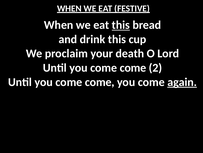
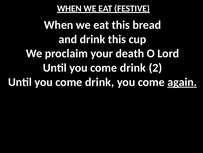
this at (121, 25) underline: present -> none
come at (133, 68): come -> drink
come at (100, 82): come -> drink
